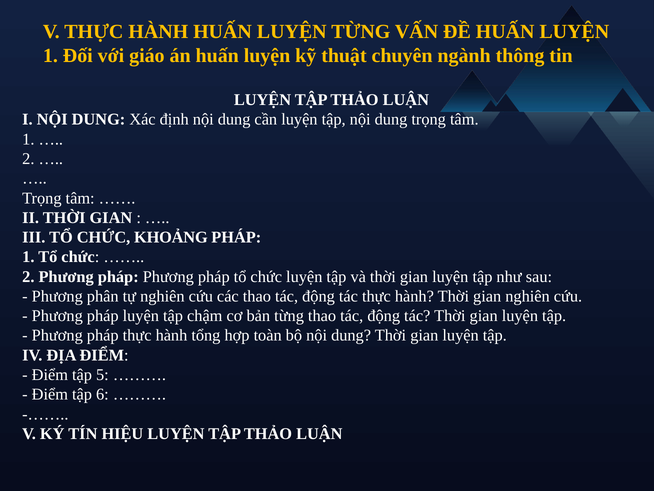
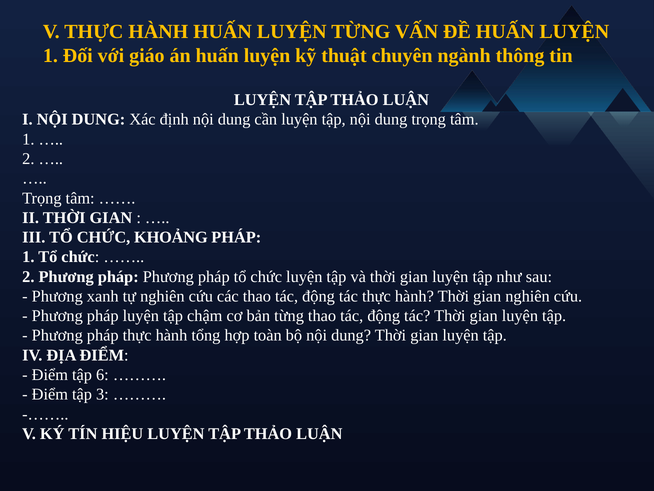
phân: phân -> xanh
5: 5 -> 6
6: 6 -> 3
